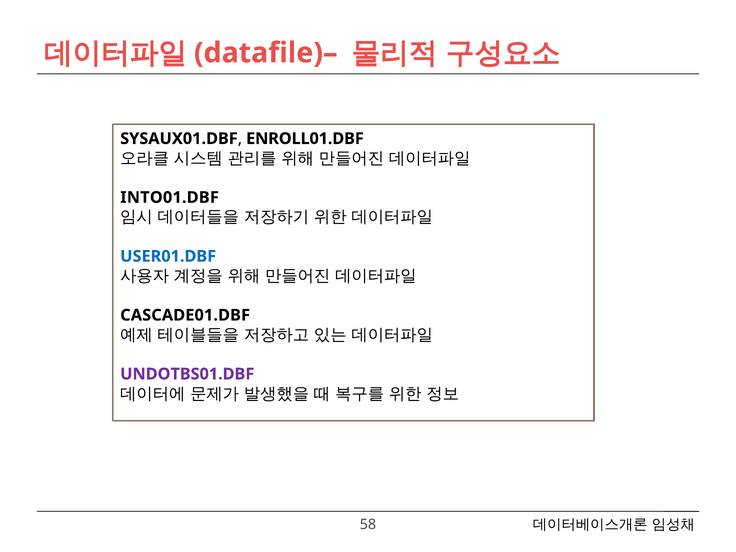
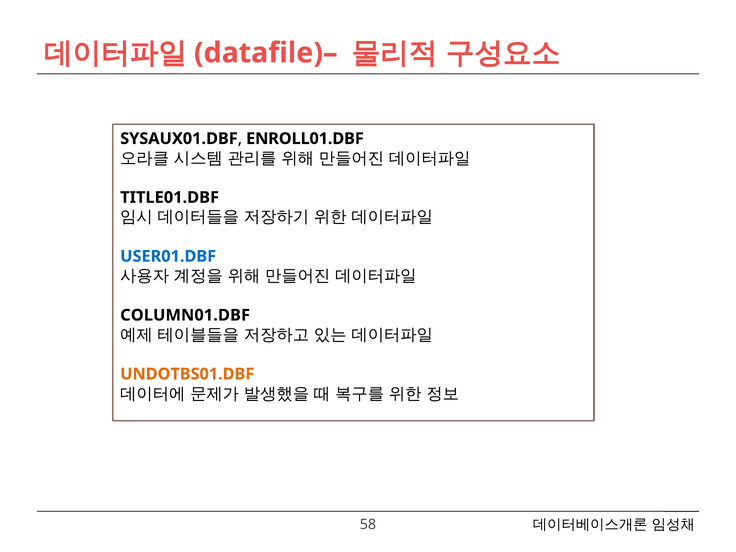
INTO01.DBF: INTO01.DBF -> TITLE01.DBF
CASCADE01.DBF: CASCADE01.DBF -> COLUMN01.DBF
UNDOTBS01.DBF colour: purple -> orange
